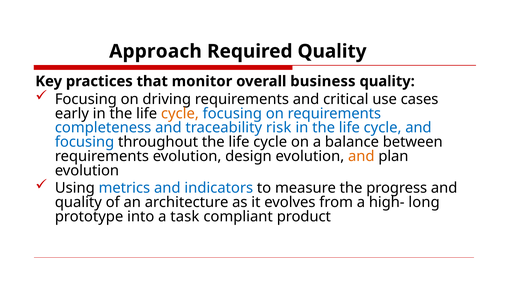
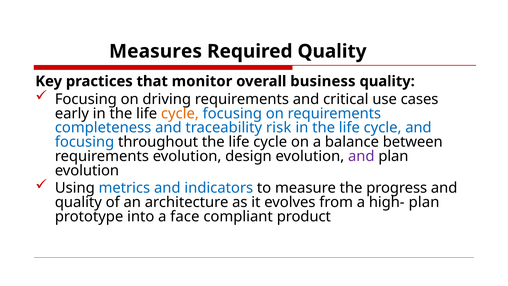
Approach: Approach -> Measures
and at (361, 156) colour: orange -> purple
high- long: long -> plan
task: task -> face
